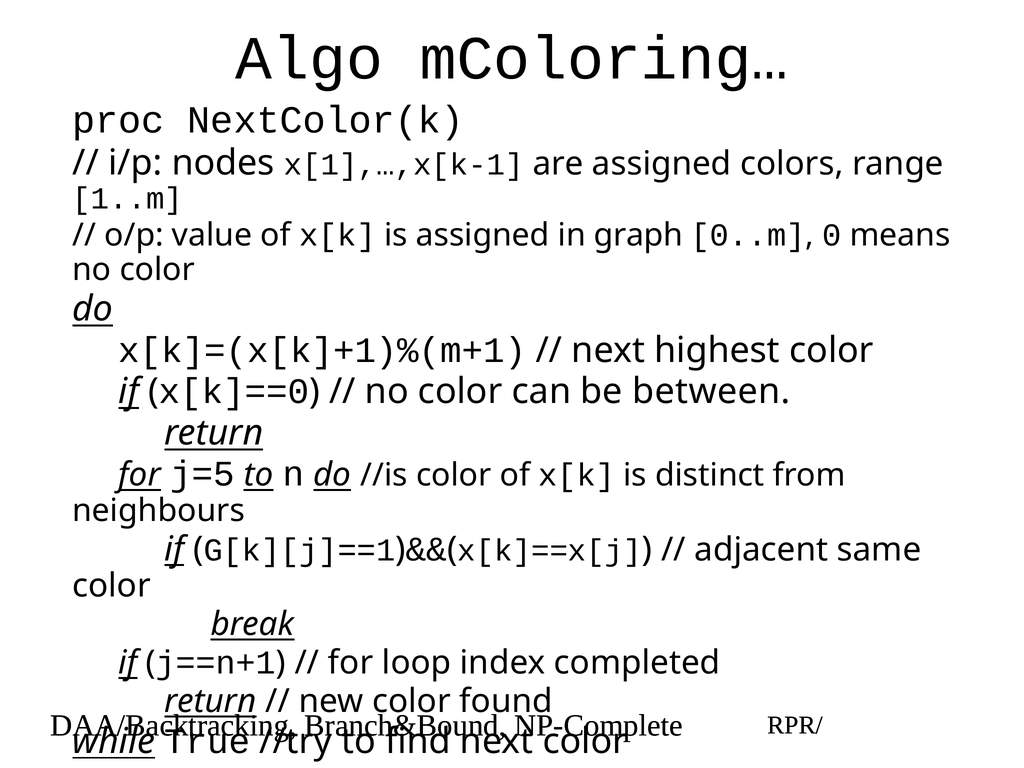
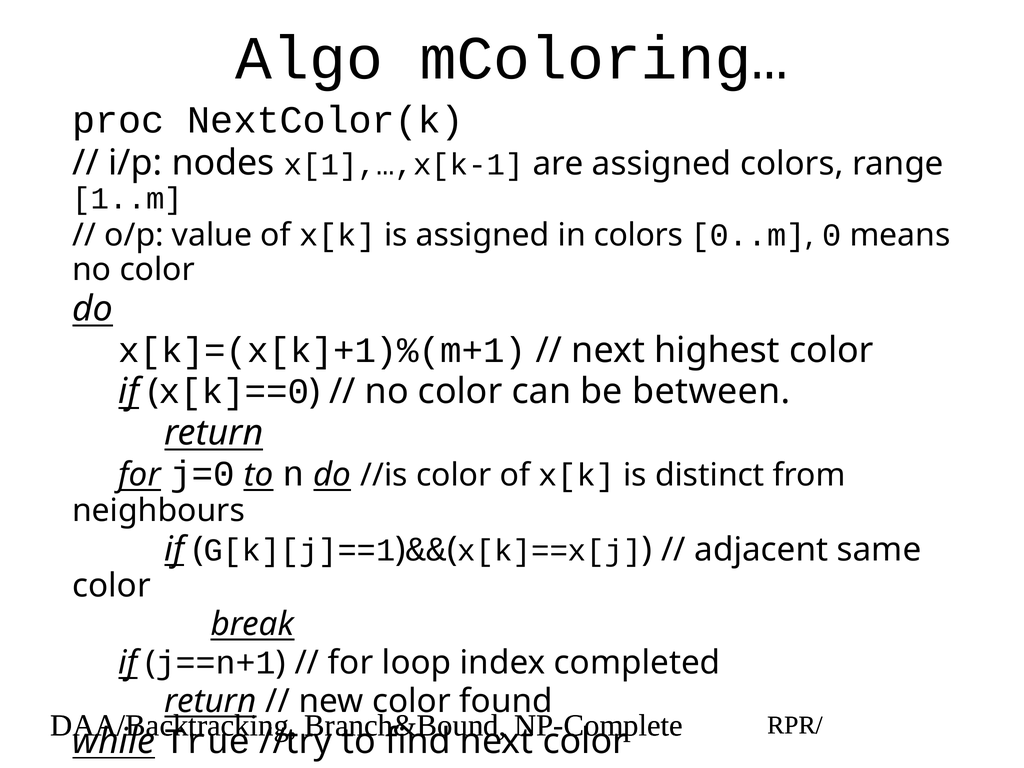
in graph: graph -> colors
j=5: j=5 -> j=0
